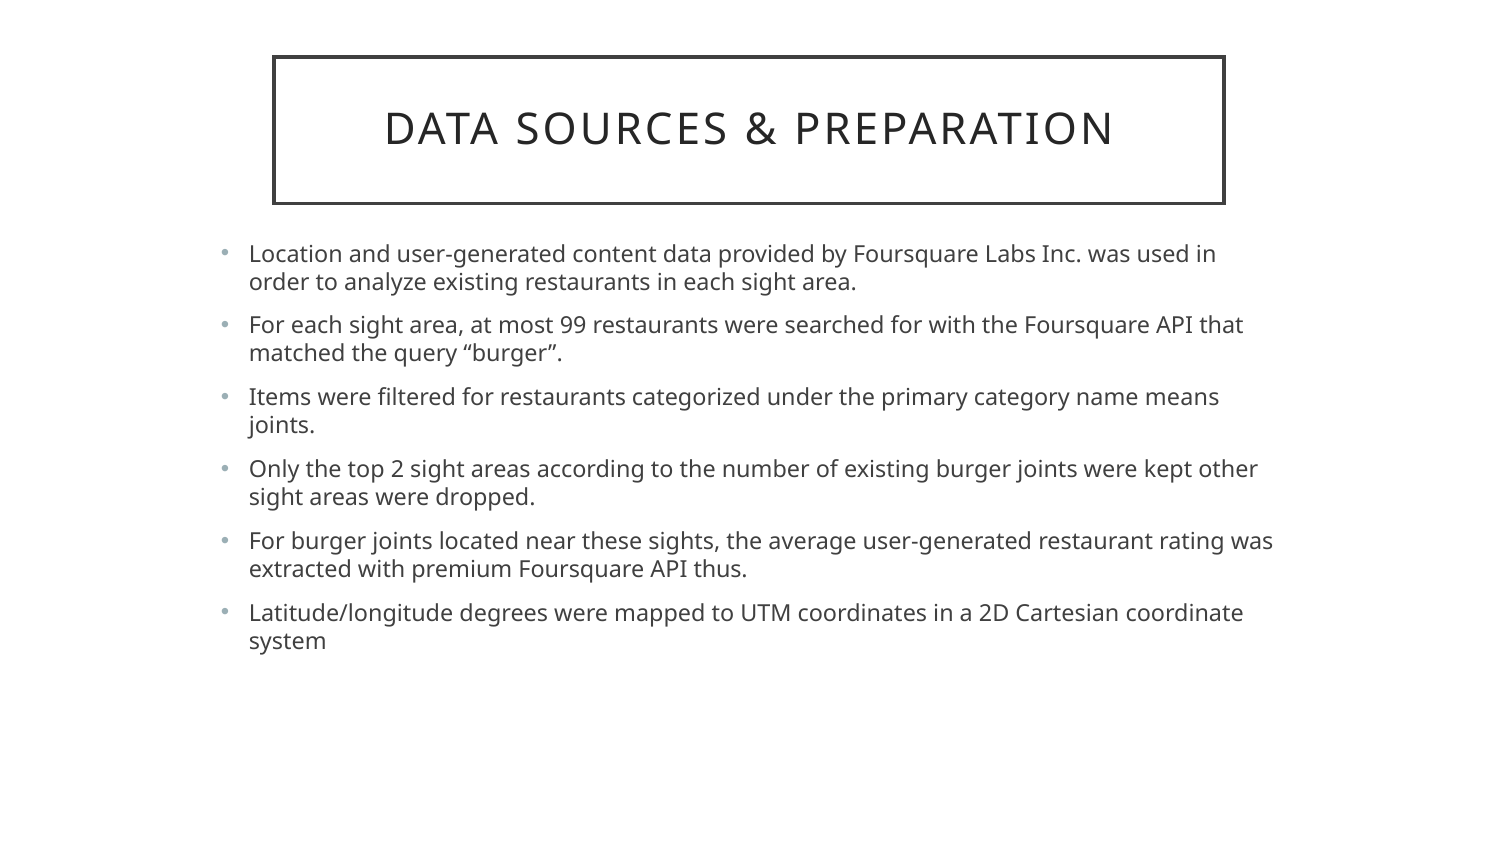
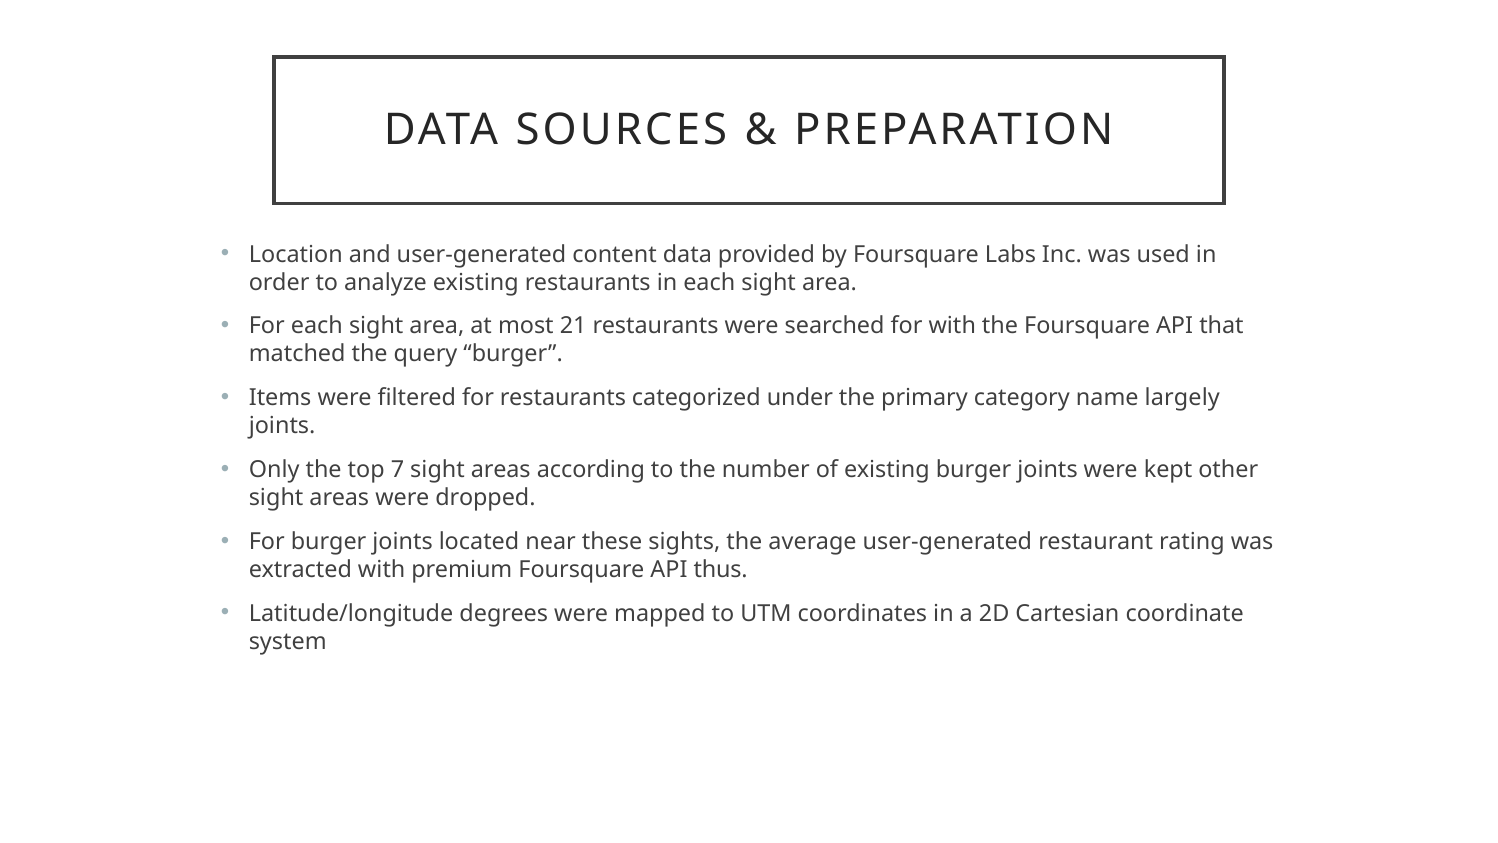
99: 99 -> 21
means: means -> largely
2: 2 -> 7
